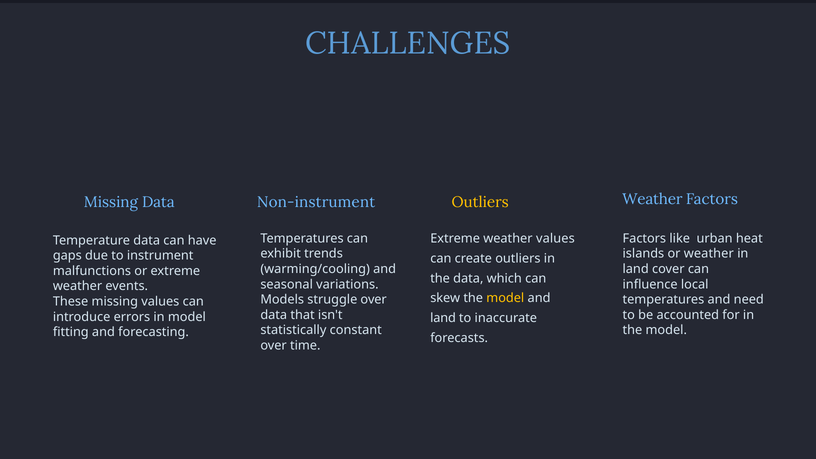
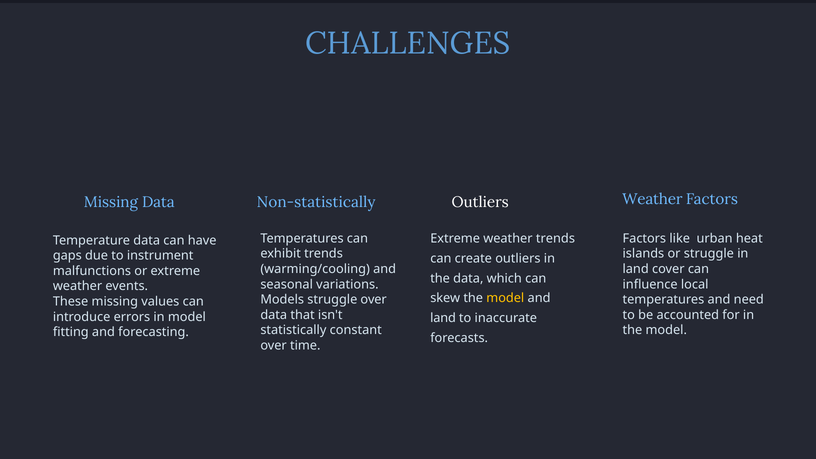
Non-instrument: Non-instrument -> Non-statistically
Outliers at (480, 202) colour: yellow -> white
weather values: values -> trends
or weather: weather -> struggle
